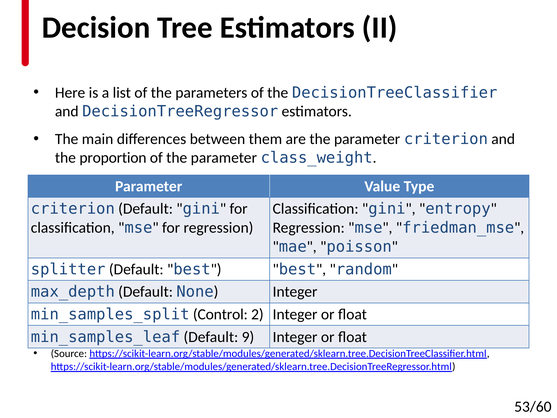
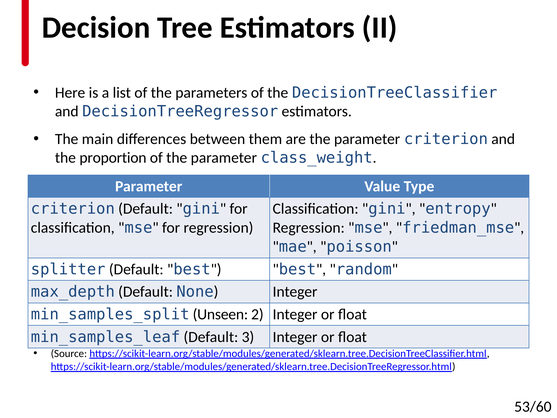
Control: Control -> Unseen
9: 9 -> 3
